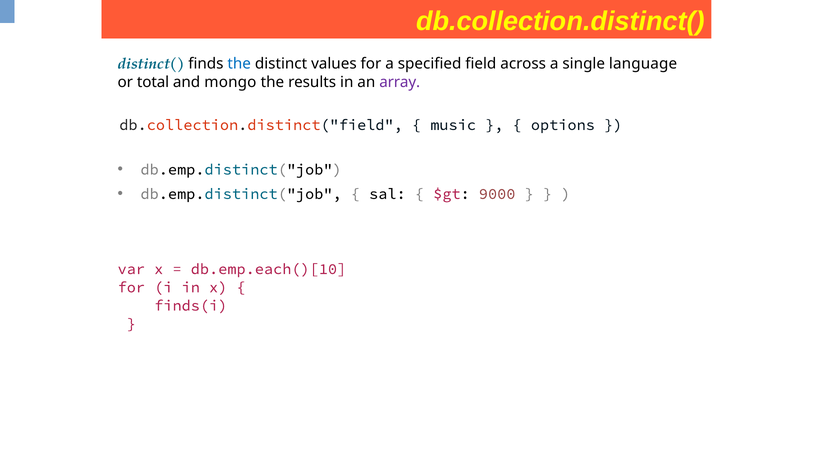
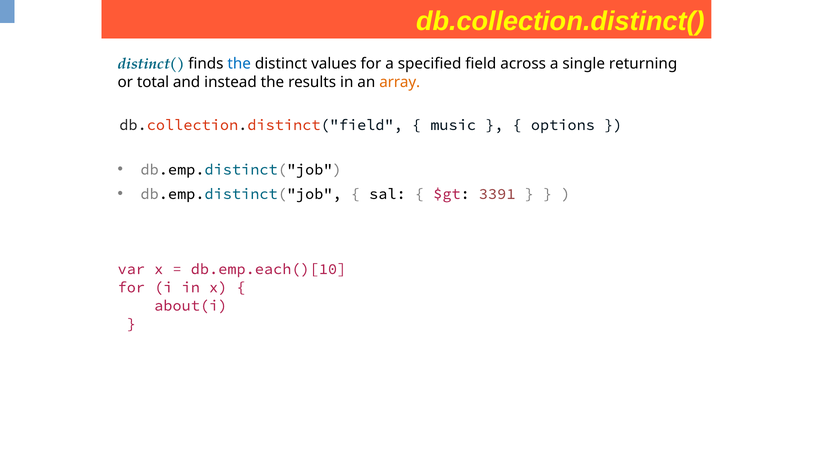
language: language -> returning
mongo: mongo -> instead
array colour: purple -> orange
9000: 9000 -> 3391
finds(i: finds(i -> about(i
